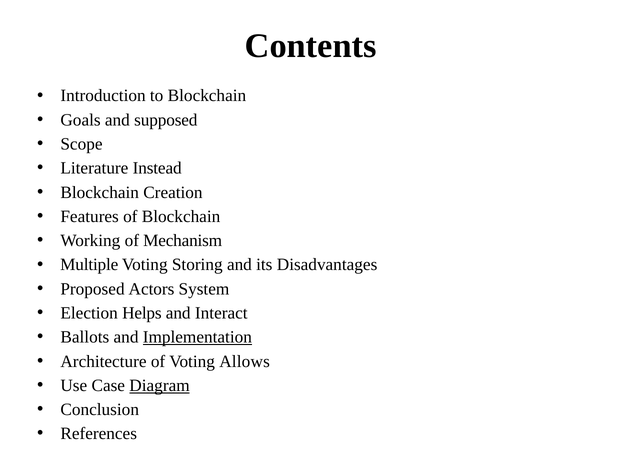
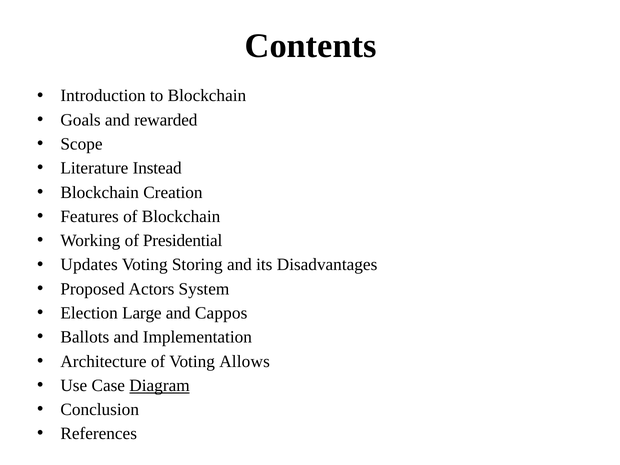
supposed: supposed -> rewarded
Mechanism: Mechanism -> Presidential
Multiple: Multiple -> Updates
Helps: Helps -> Large
Interact: Interact -> Cappos
Implementation underline: present -> none
